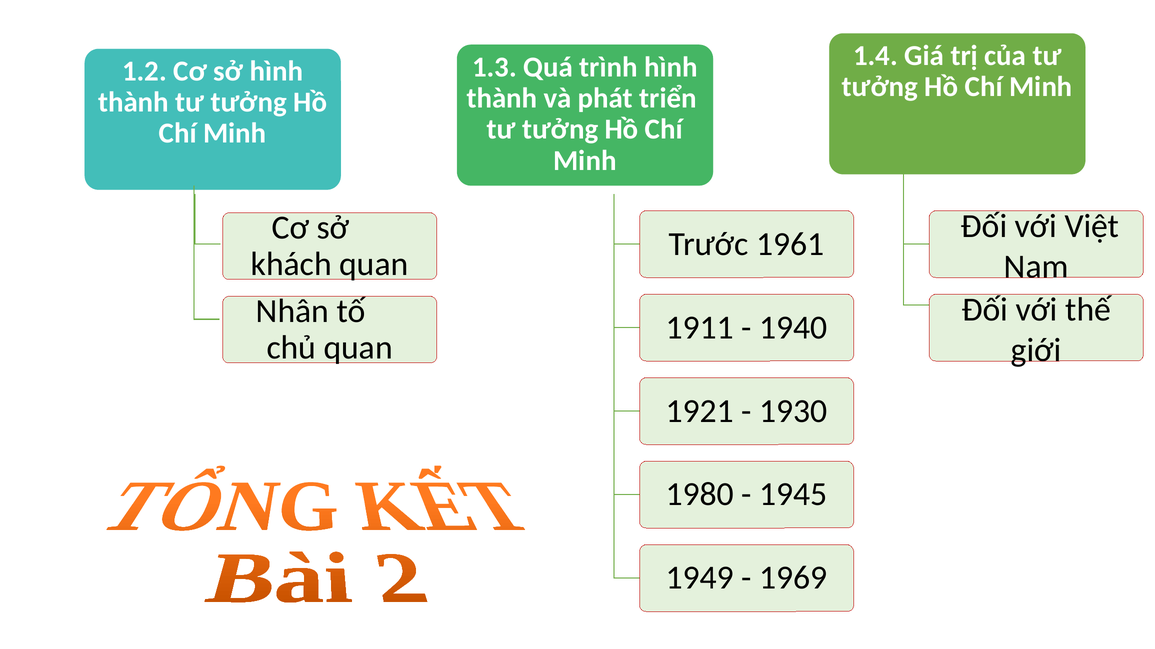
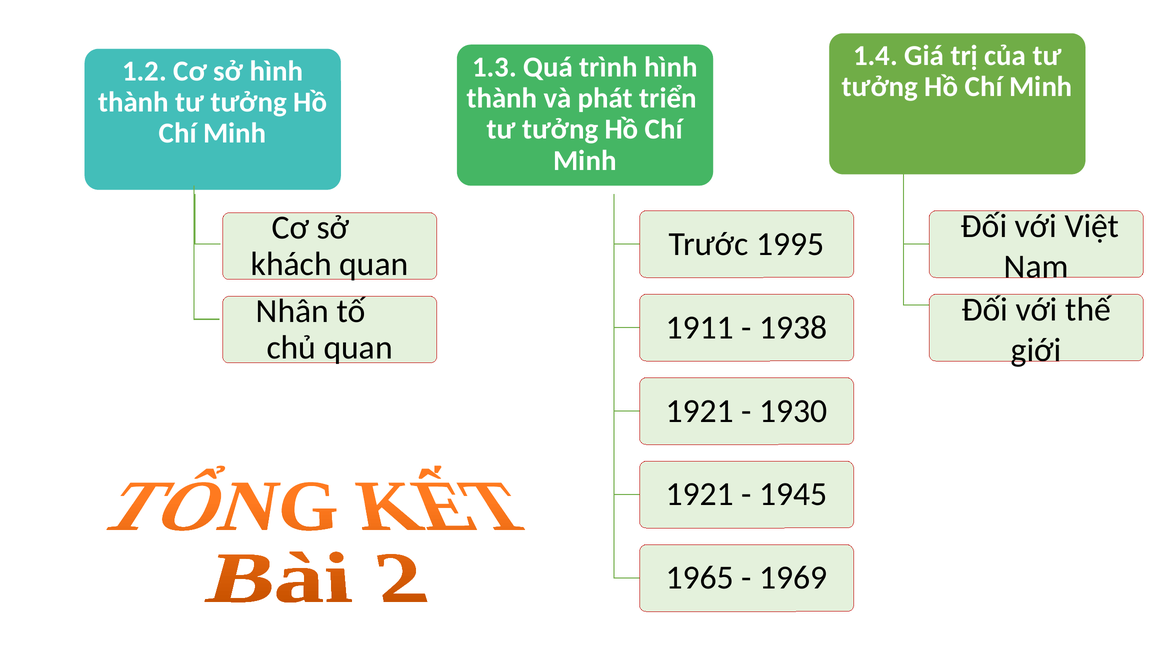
1961: 1961 -> 1995
1940: 1940 -> 1938
1980 at (700, 495): 1980 -> 1921
1949: 1949 -> 1965
